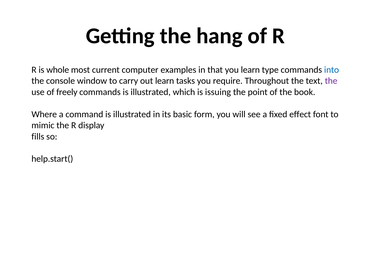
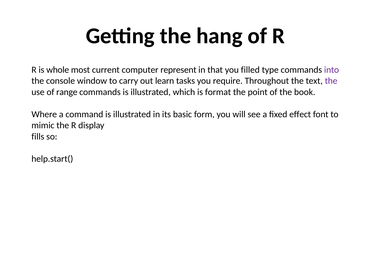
examples: examples -> represent
you learn: learn -> filled
into colour: blue -> purple
freely: freely -> range
issuing: issuing -> format
